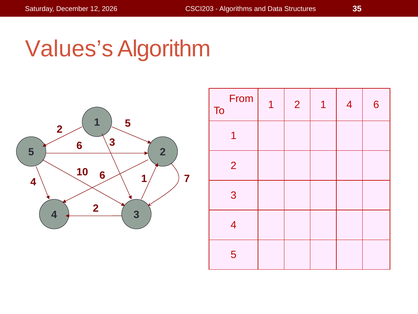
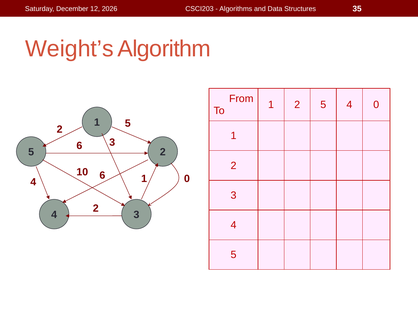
Values’s: Values’s -> Weight’s
2 1: 1 -> 5
4 6: 6 -> 0
1 7: 7 -> 0
